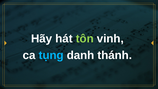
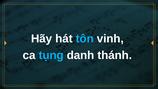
tôn colour: light green -> light blue
